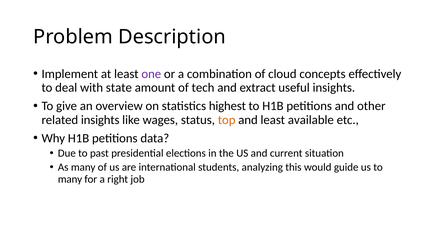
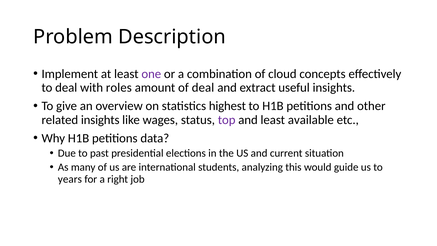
state: state -> roles
of tech: tech -> deal
top colour: orange -> purple
many at (70, 179): many -> years
